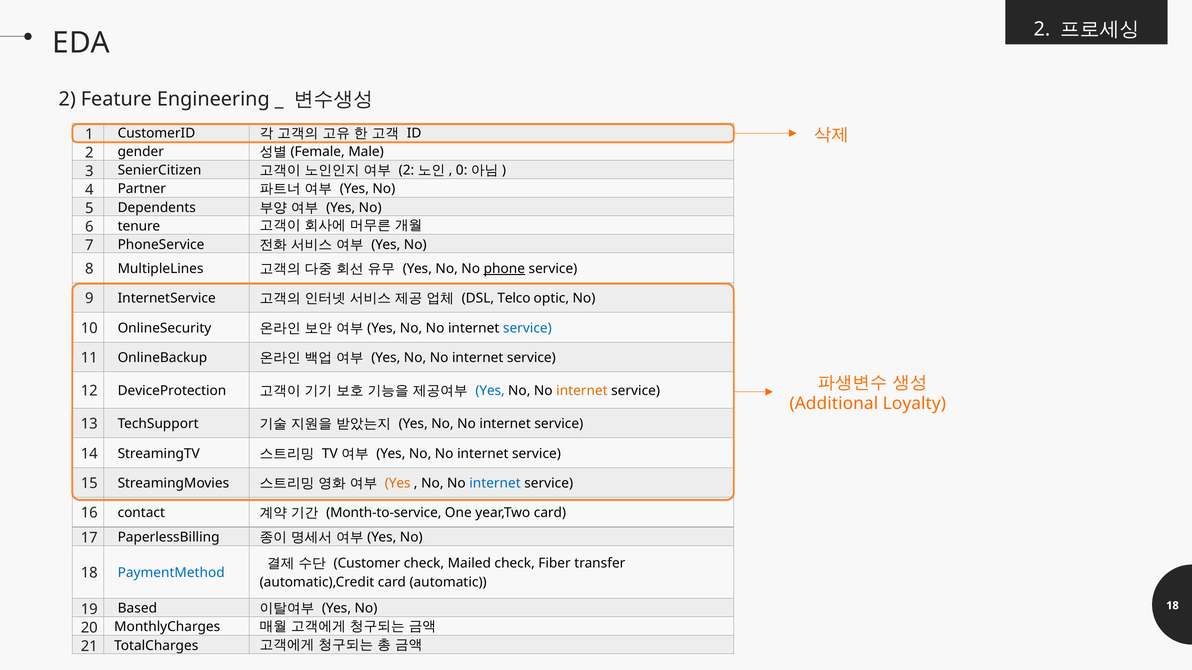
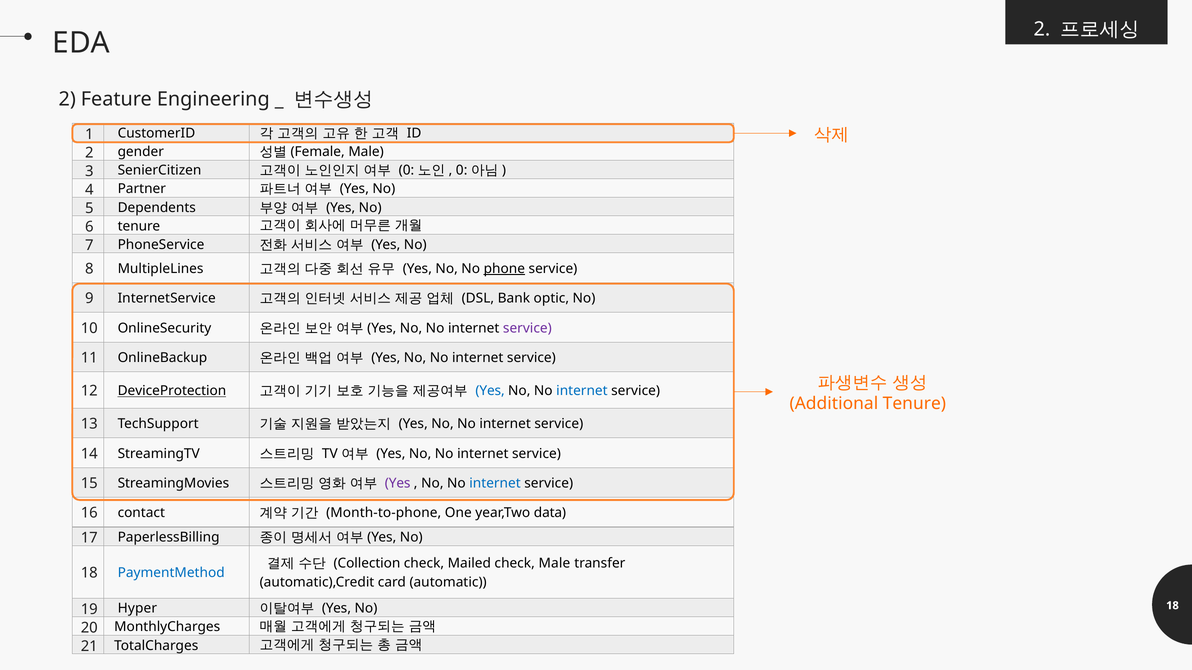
2 at (406, 171): 2 -> 0
Telco: Telco -> Bank
service at (527, 328) colour: blue -> purple
DeviceProtection underline: none -> present
internet at (582, 391) colour: orange -> blue
Additional Loyalty: Loyalty -> Tenure
Yes at (398, 484) colour: orange -> purple
Month-to-service: Month-to-service -> Month-to-phone
year,Two card: card -> data
Customer: Customer -> Collection
check Fiber: Fiber -> Male
Based: Based -> Hyper
